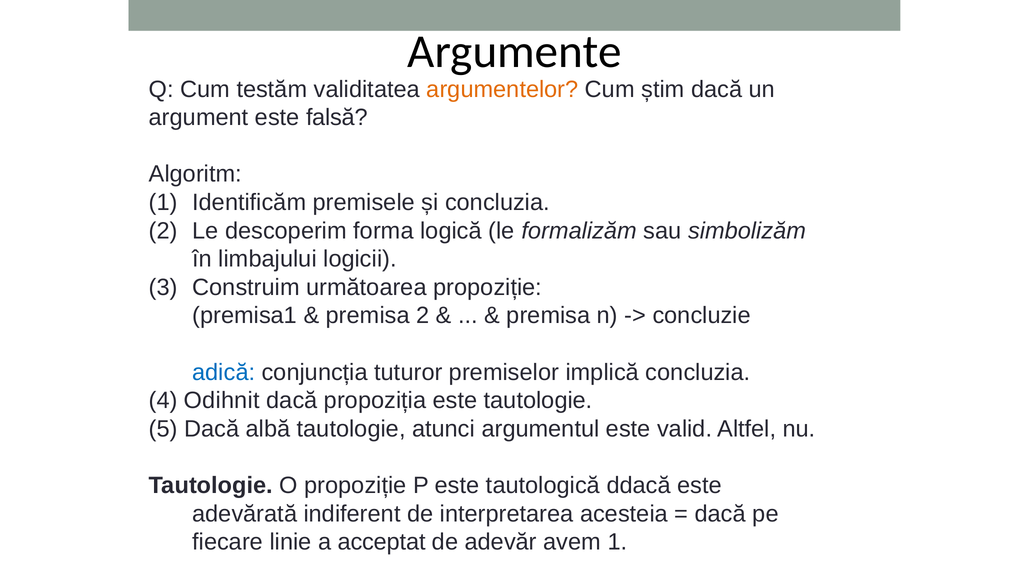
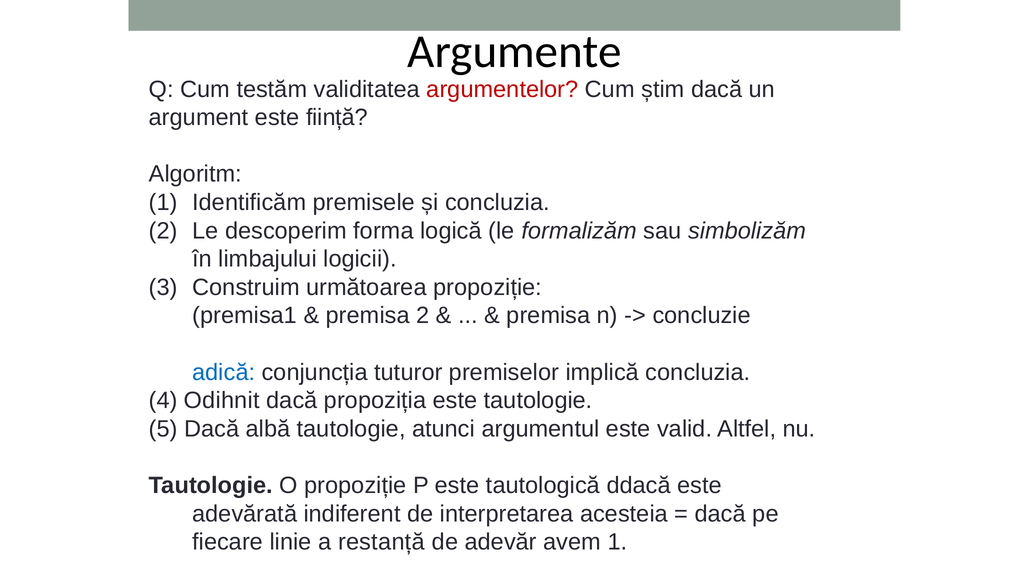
argumentelor colour: orange -> red
falsă: falsă -> ființă
acceptat: acceptat -> restanță
